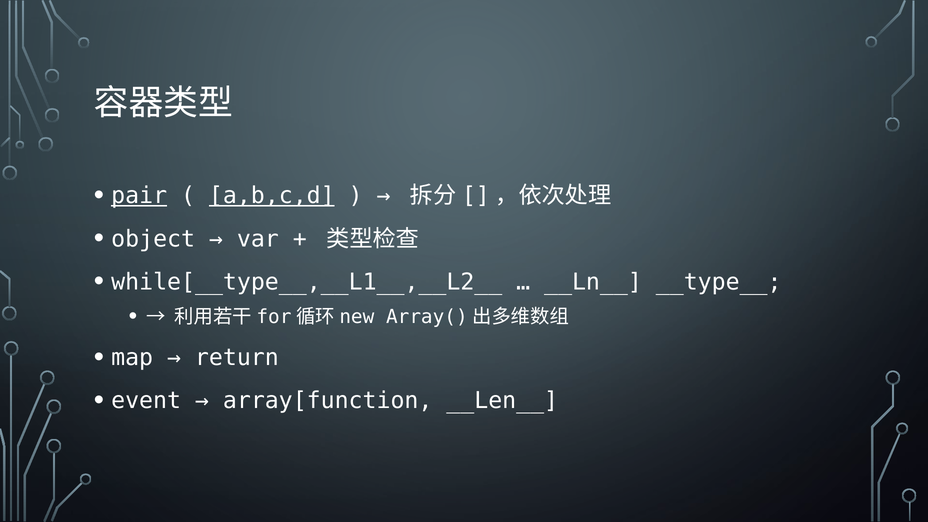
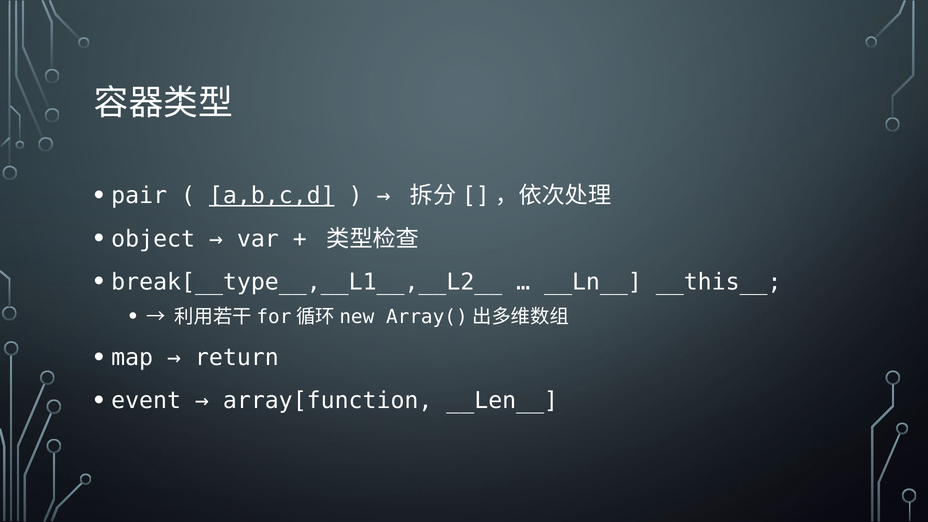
pair underline: present -> none
while[__type__,__L1__,__L2__: while[__type__,__L1__,__L2__ -> break[__type__,__L1__,__L2__
__type__: __type__ -> __this__
